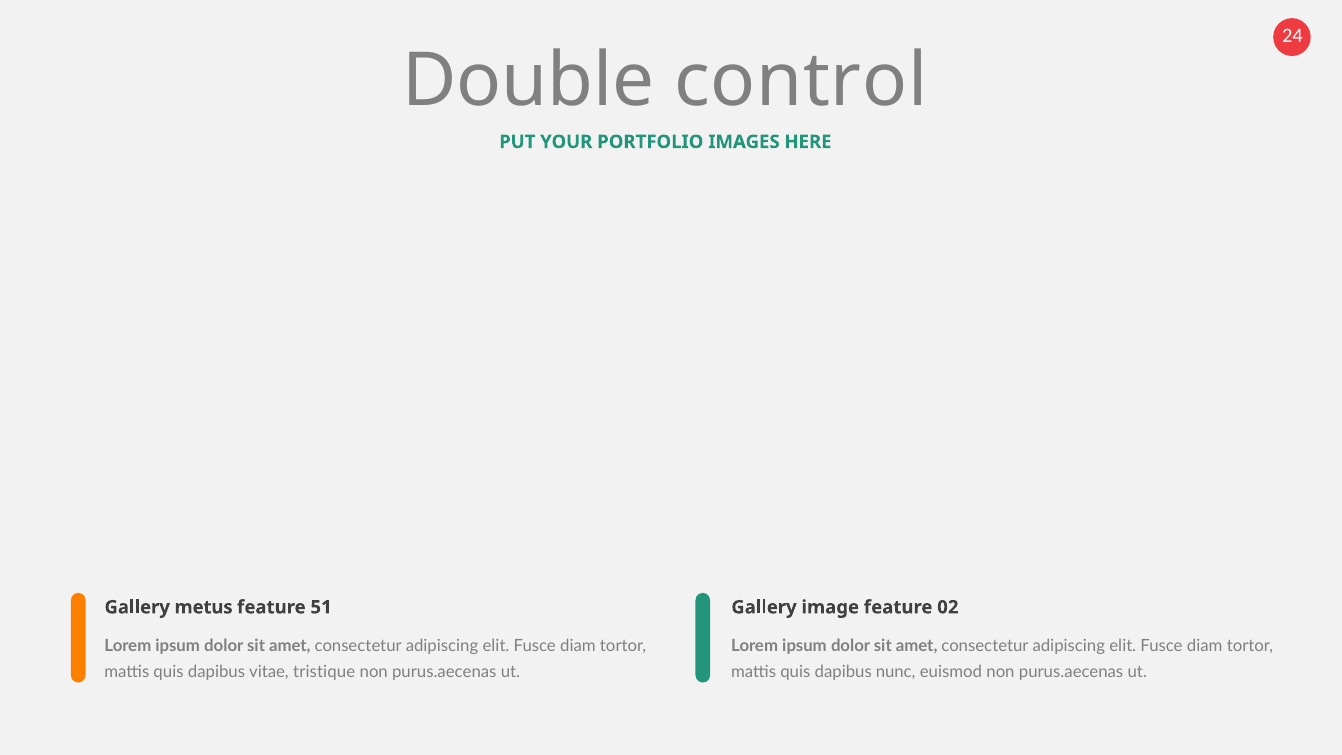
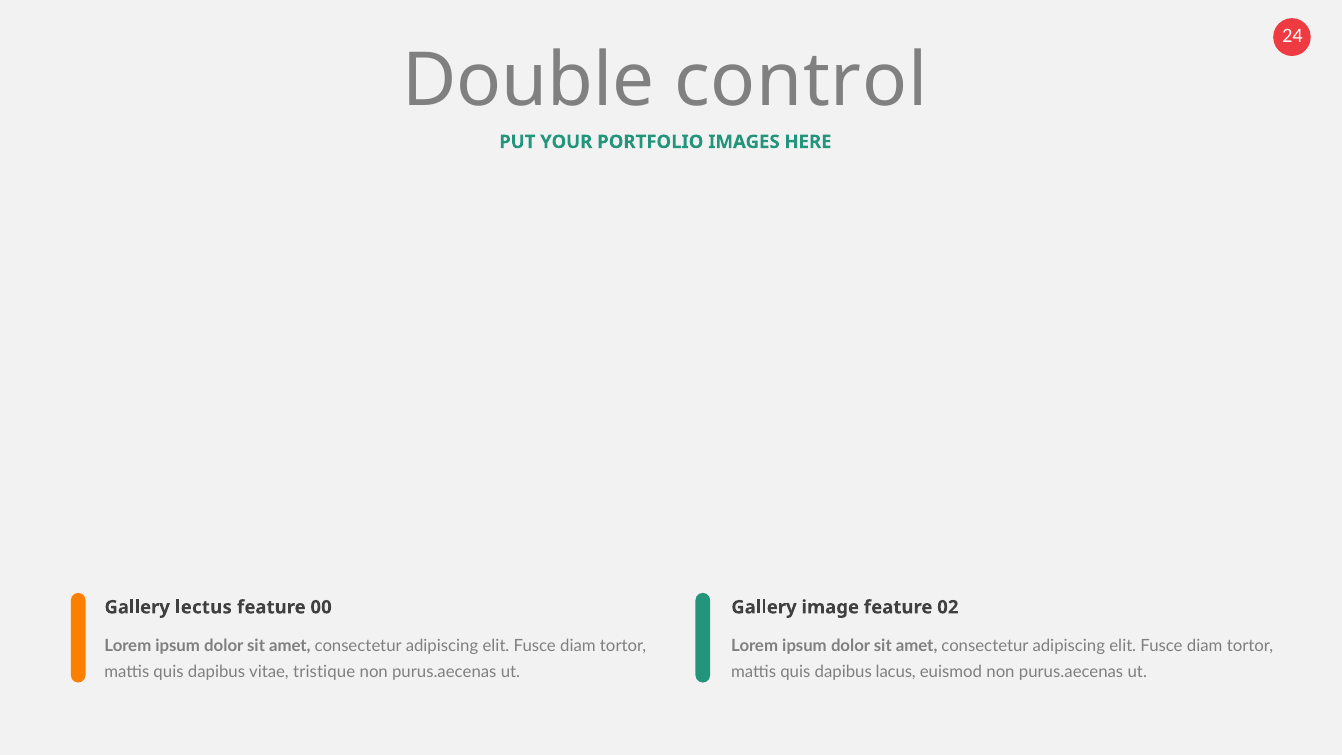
metus: metus -> lectus
51: 51 -> 00
nunc: nunc -> lacus
